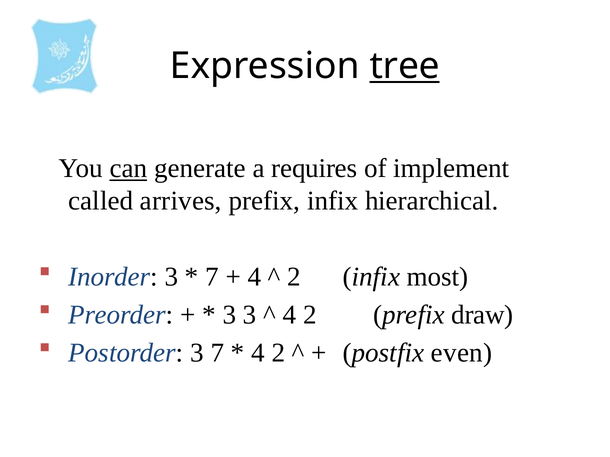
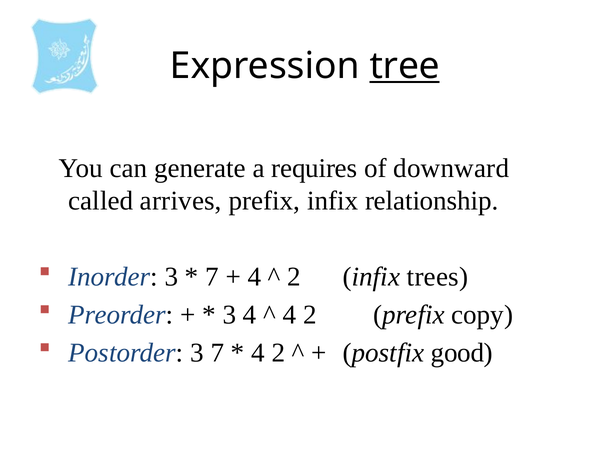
can underline: present -> none
implement: implement -> downward
hierarchical: hierarchical -> relationship
most: most -> trees
3 3: 3 -> 4
draw: draw -> copy
even: even -> good
